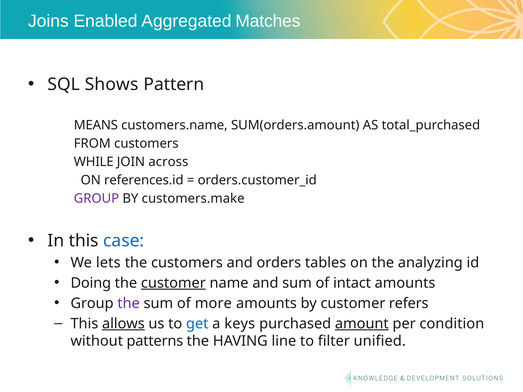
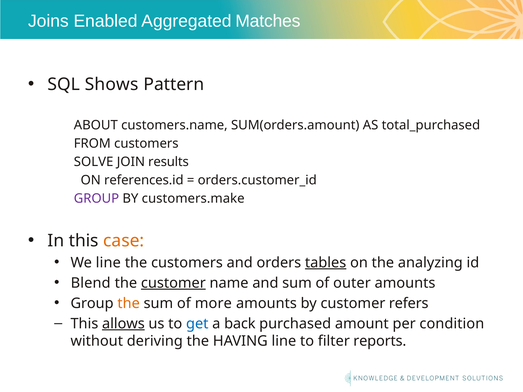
MEANS: MEANS -> ABOUT
WHILE: WHILE -> SOLVE
across: across -> results
case colour: blue -> orange
We lets: lets -> line
tables underline: none -> present
Doing: Doing -> Blend
intact: intact -> outer
the at (129, 304) colour: purple -> orange
keys: keys -> back
amount underline: present -> none
patterns: patterns -> deriving
unified: unified -> reports
